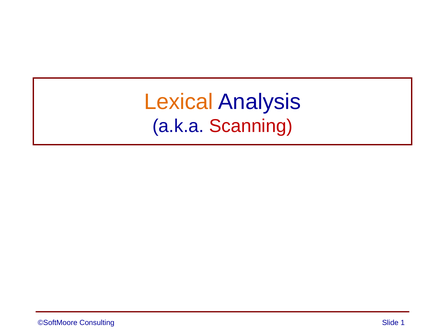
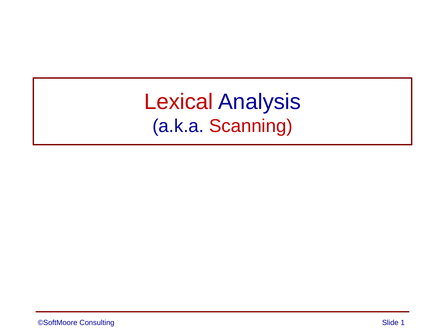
Lexical colour: orange -> red
